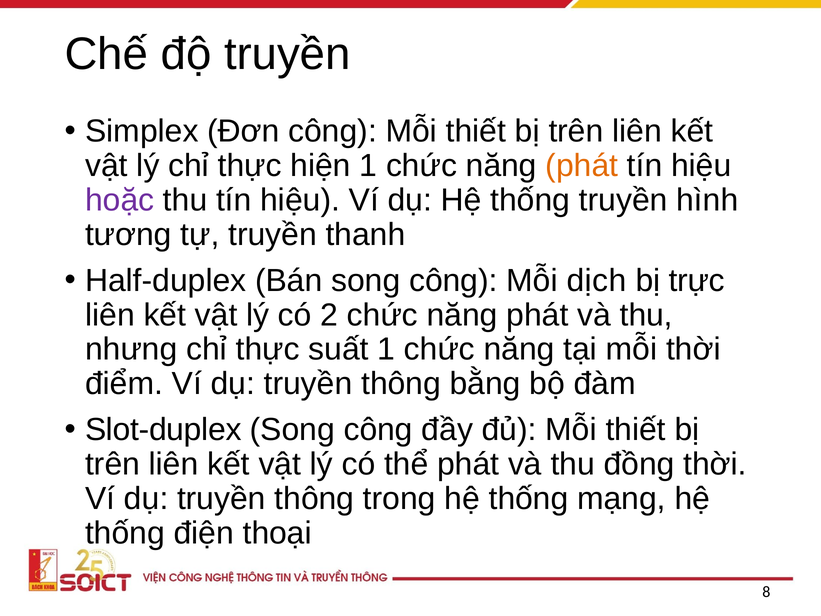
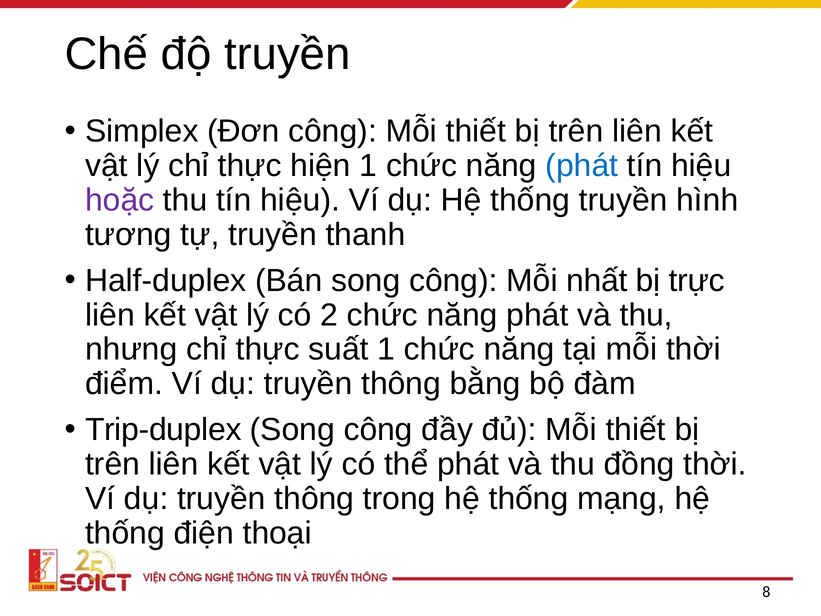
phát at (582, 166) colour: orange -> blue
dịch: dịch -> nhất
Slot-duplex: Slot-duplex -> Trip-duplex
